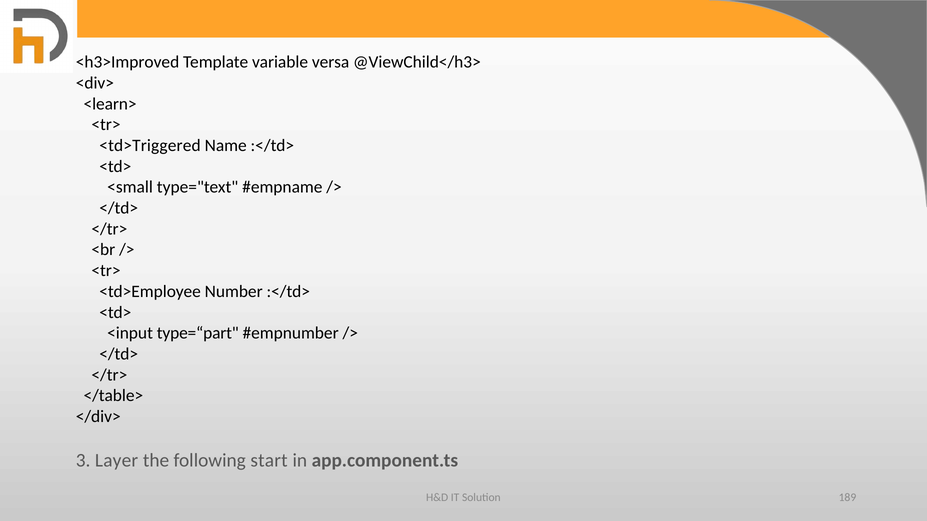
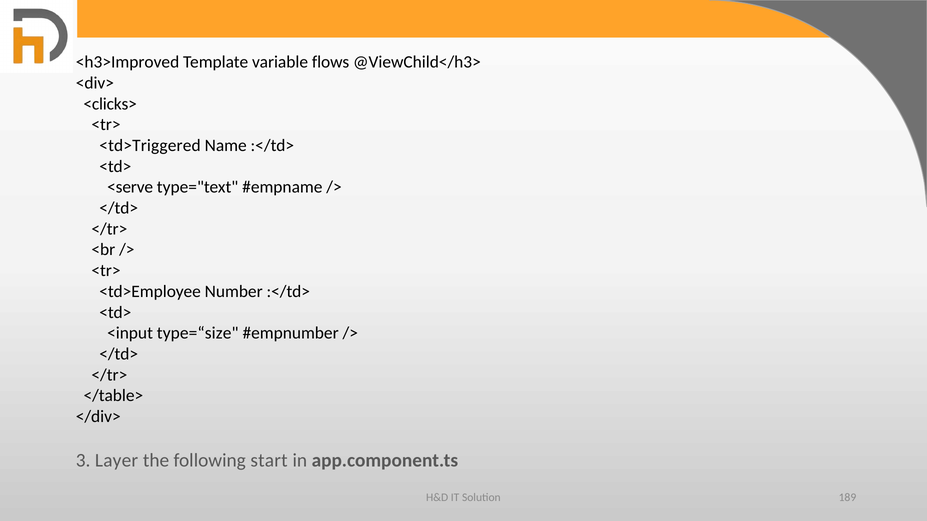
versa: versa -> flows
<learn>: <learn> -> <clicks>
<small: <small -> <serve
type=“part: type=“part -> type=“size
